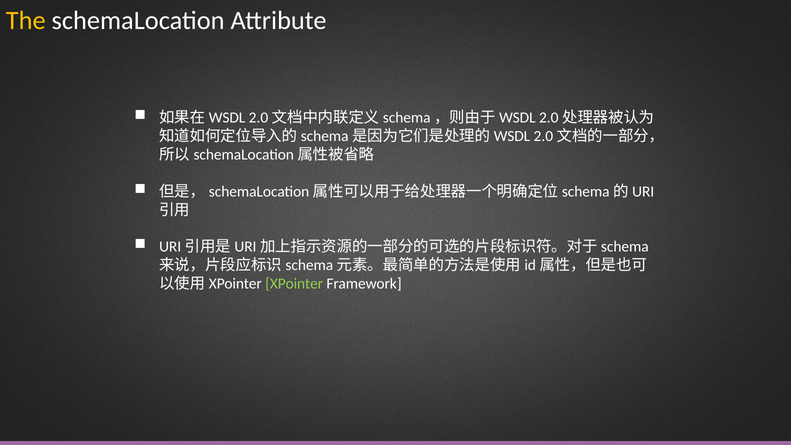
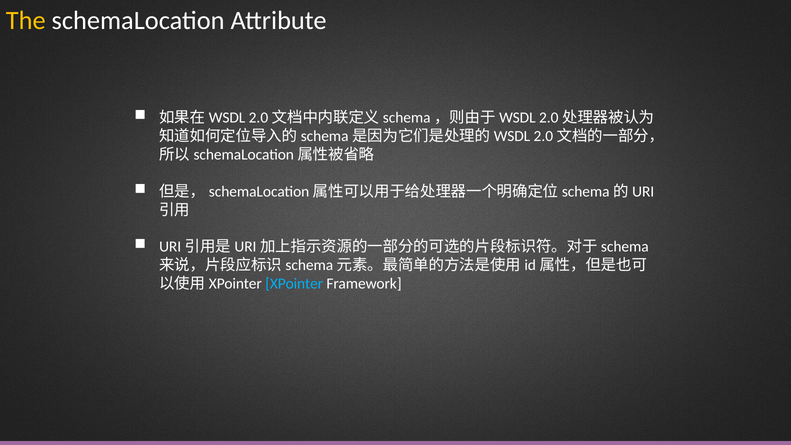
XPointer colour: light green -> light blue
